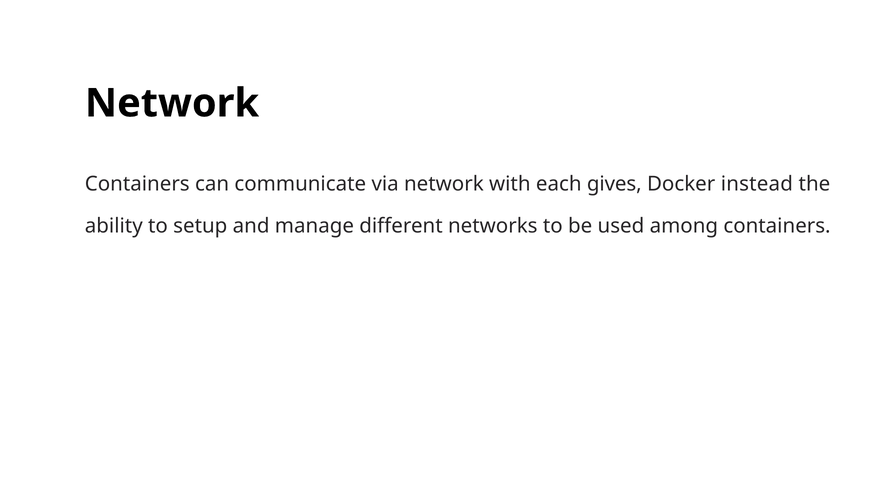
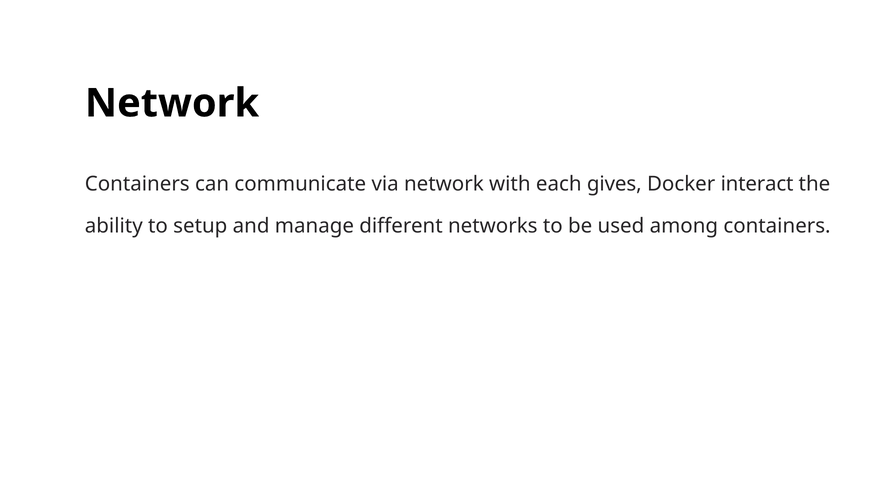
instead: instead -> interact
